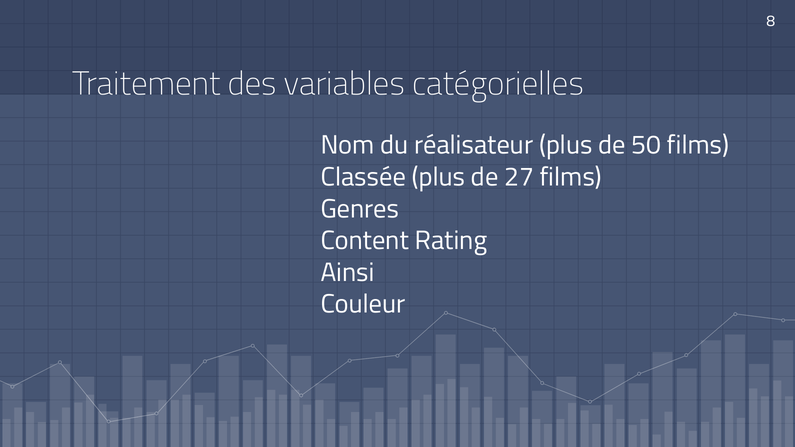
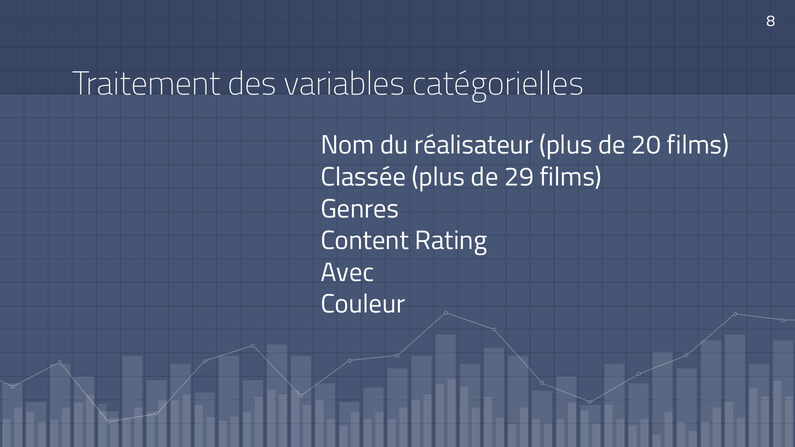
50: 50 -> 20
27: 27 -> 29
Ainsi: Ainsi -> Avec
